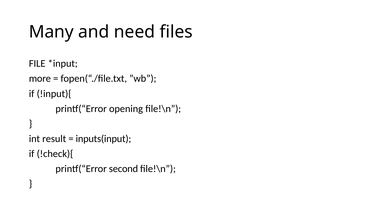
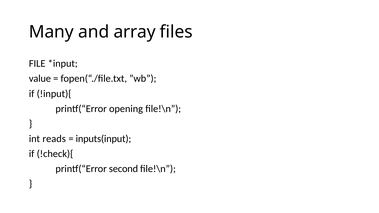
need: need -> array
more: more -> value
result: result -> reads
